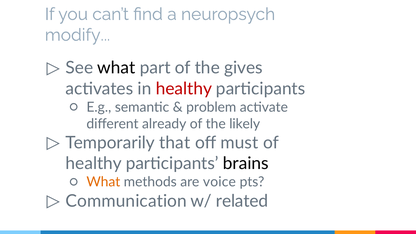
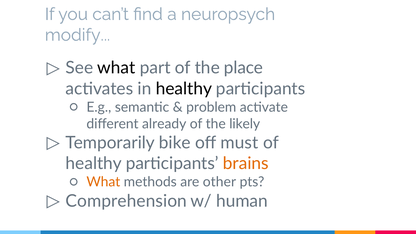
gives: gives -> place
healthy at (184, 89) colour: red -> black
that: that -> bike
brains colour: black -> orange
voice: voice -> other
Communication: Communication -> Comprehension
related: related -> human
